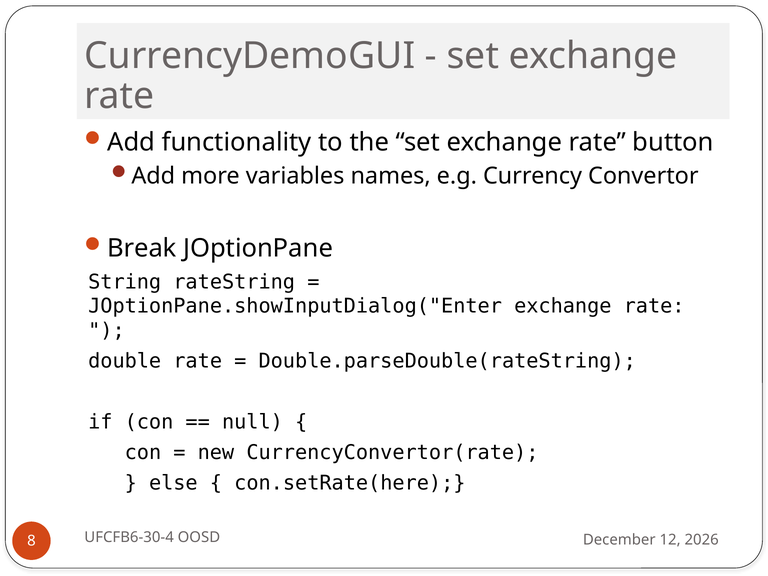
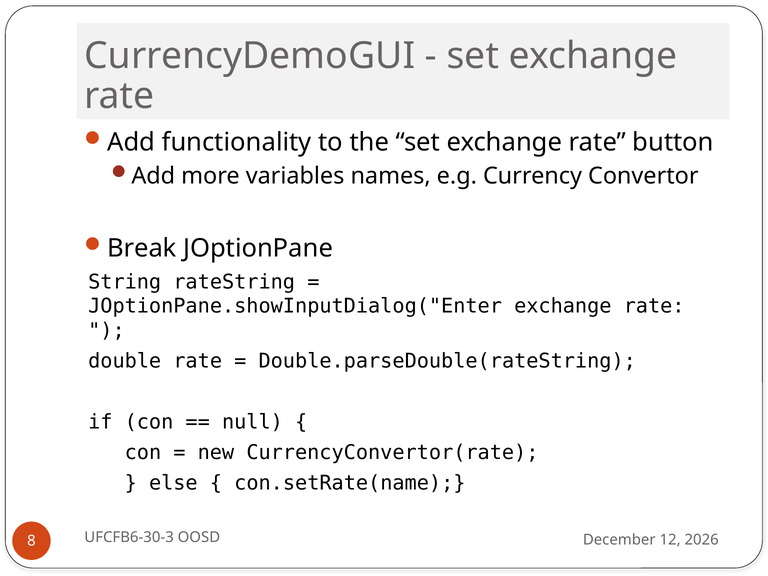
con.setRate(here: con.setRate(here -> con.setRate(name
UFCFB6-30-4: UFCFB6-30-4 -> UFCFB6-30-3
